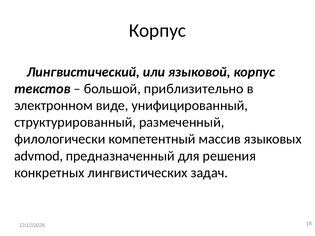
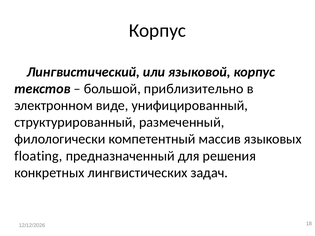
advmod: advmod -> floating
